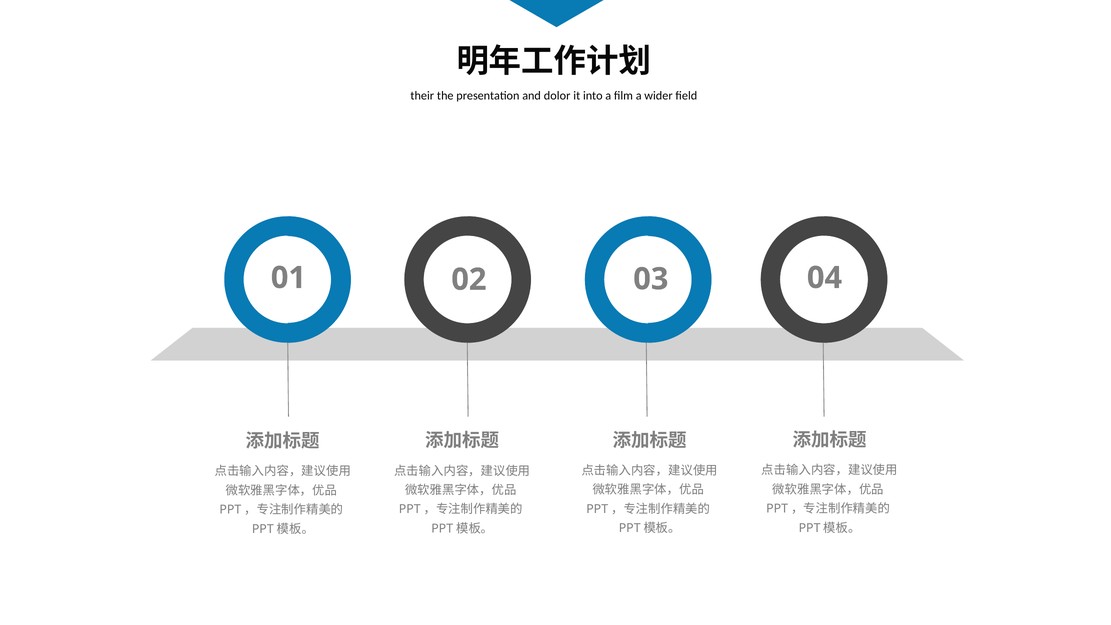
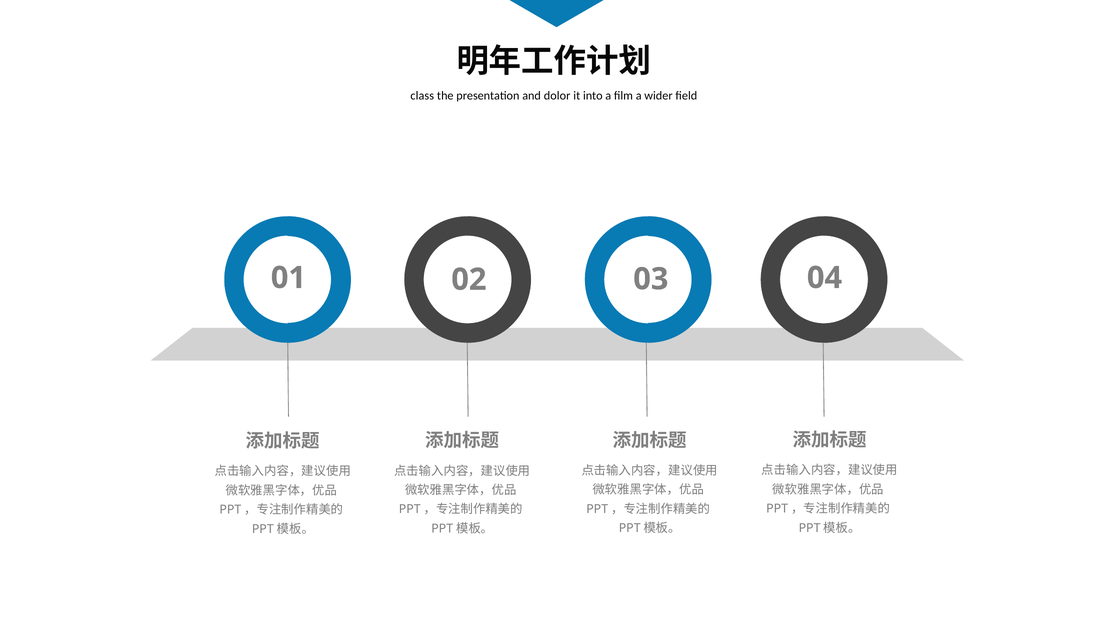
their: their -> class
